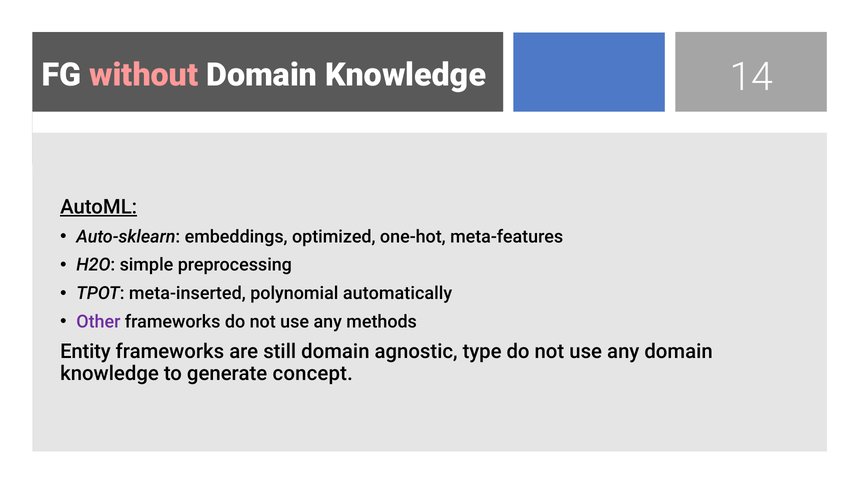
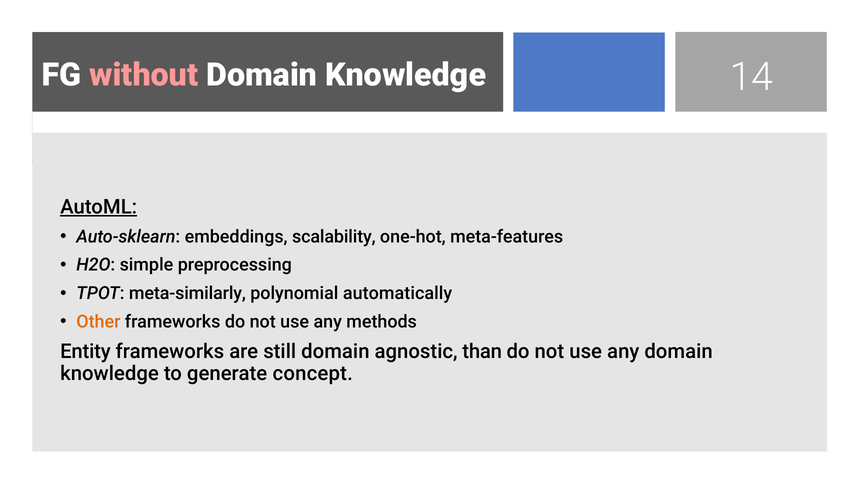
optimized: optimized -> scalability
meta-inserted: meta-inserted -> meta-similarly
Other colour: purple -> orange
type: type -> than
